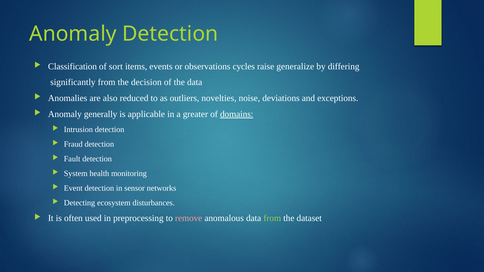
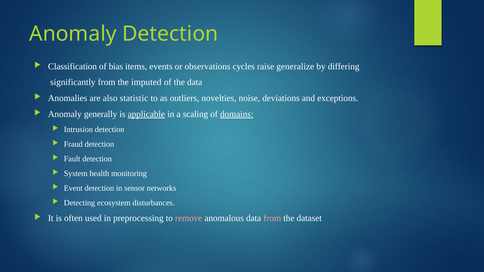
sort: sort -> bias
decision: decision -> imputed
reduced: reduced -> statistic
applicable underline: none -> present
greater: greater -> scaling
from at (272, 219) colour: light green -> pink
